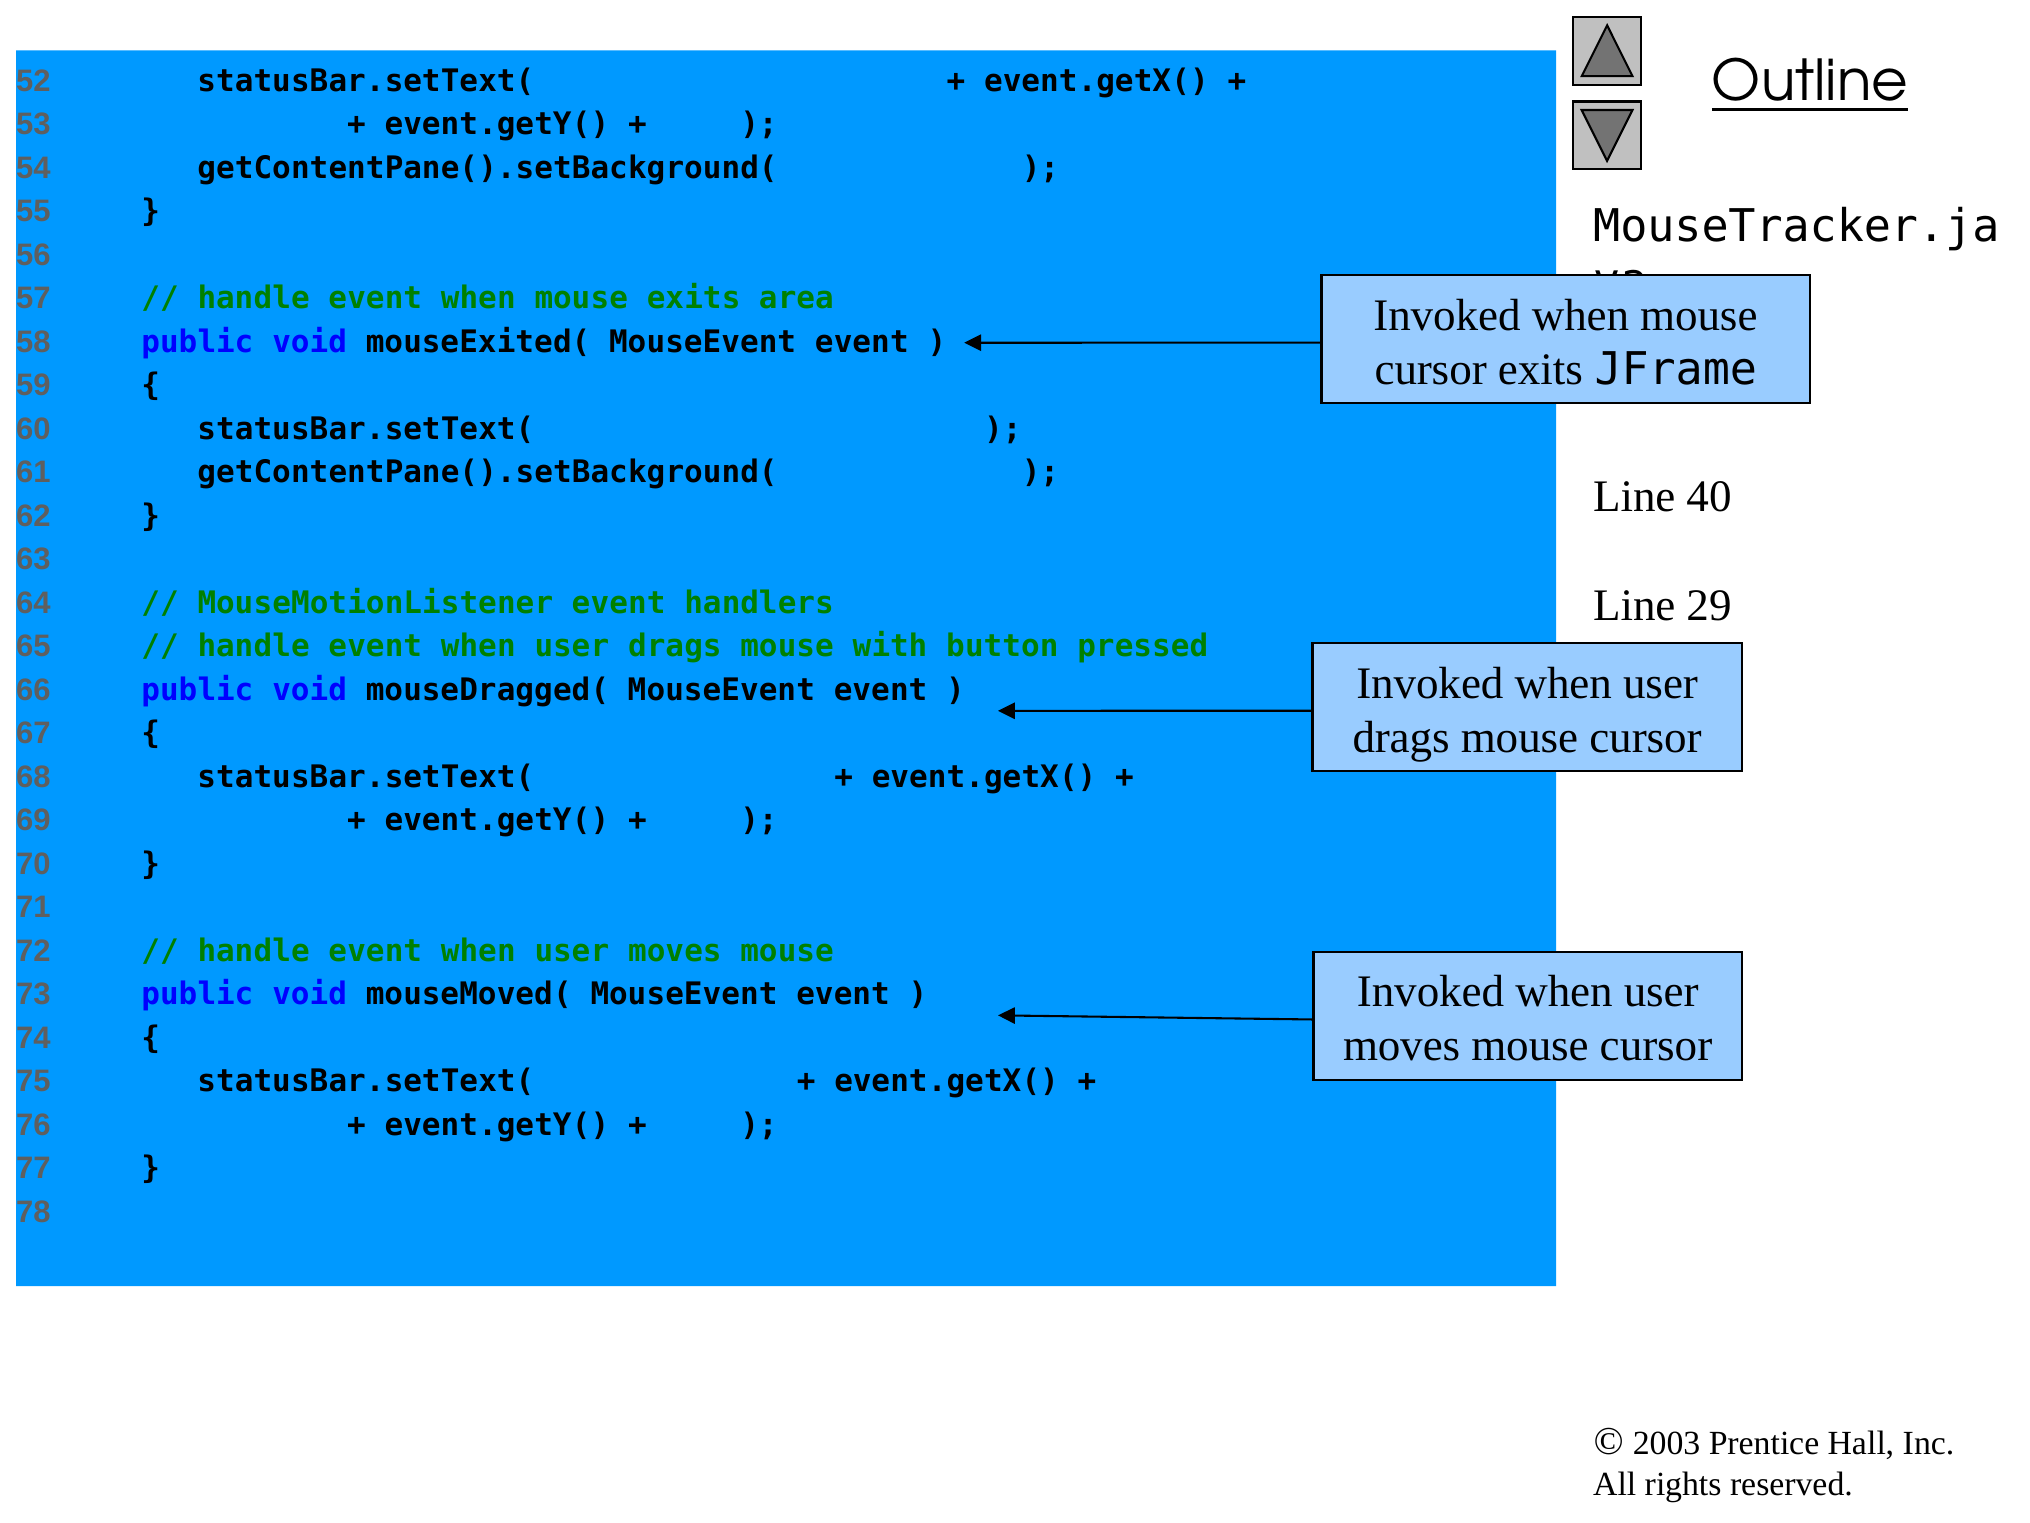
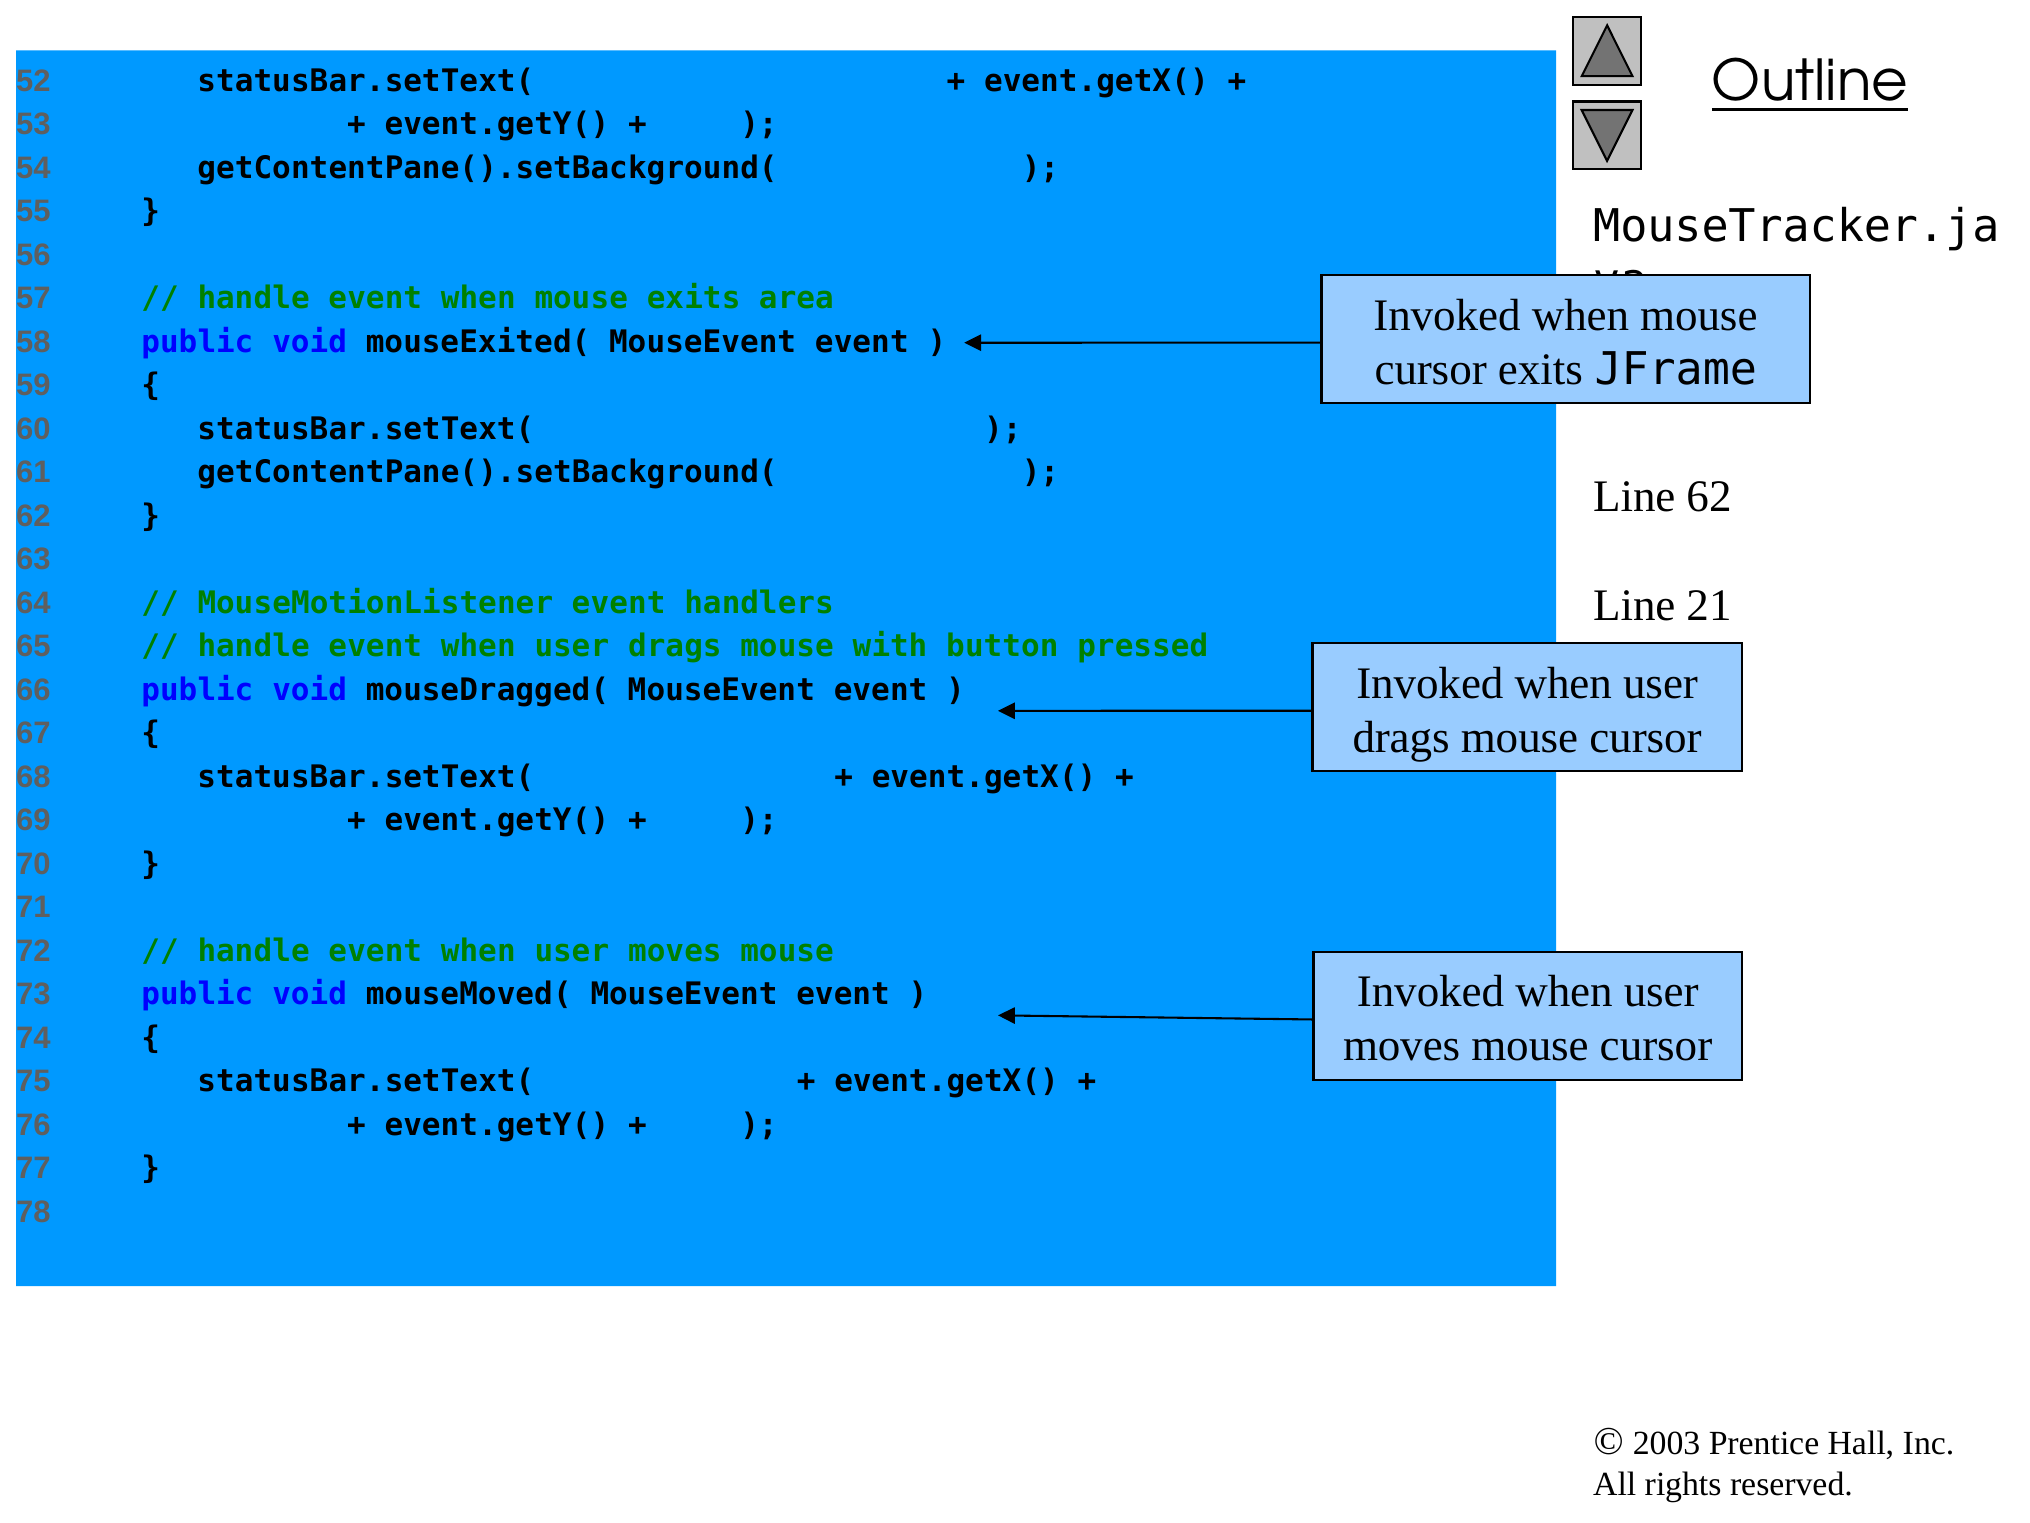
Line 40: 40 -> 62
29: 29 -> 21
